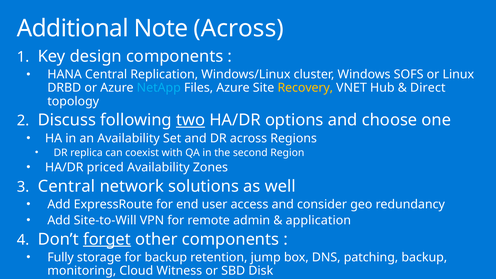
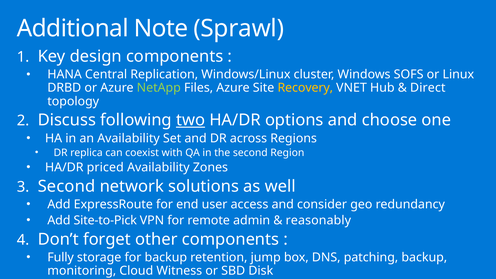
Note Across: Across -> Sprawl
NetApp colour: light blue -> light green
Central at (66, 186): Central -> Second
Site-to-Will: Site-to-Will -> Site-to-Pick
application: application -> reasonably
forget underline: present -> none
